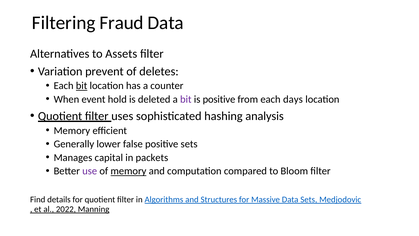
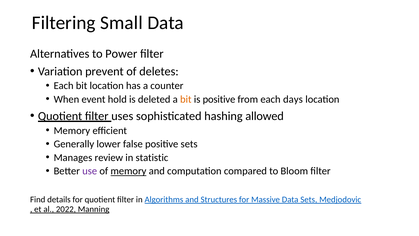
Fraud: Fraud -> Small
Assets: Assets -> Power
bit at (82, 86) underline: present -> none
bit at (186, 99) colour: purple -> orange
analysis: analysis -> allowed
capital: capital -> review
packets: packets -> statistic
